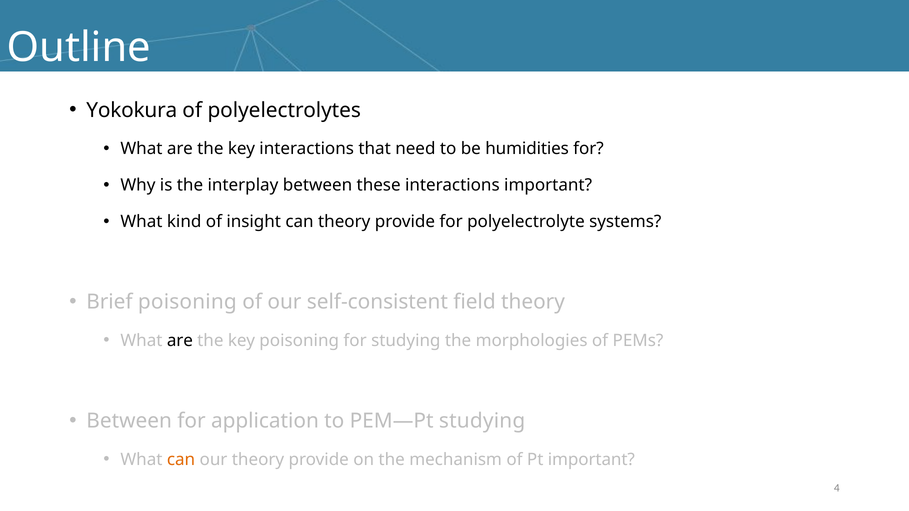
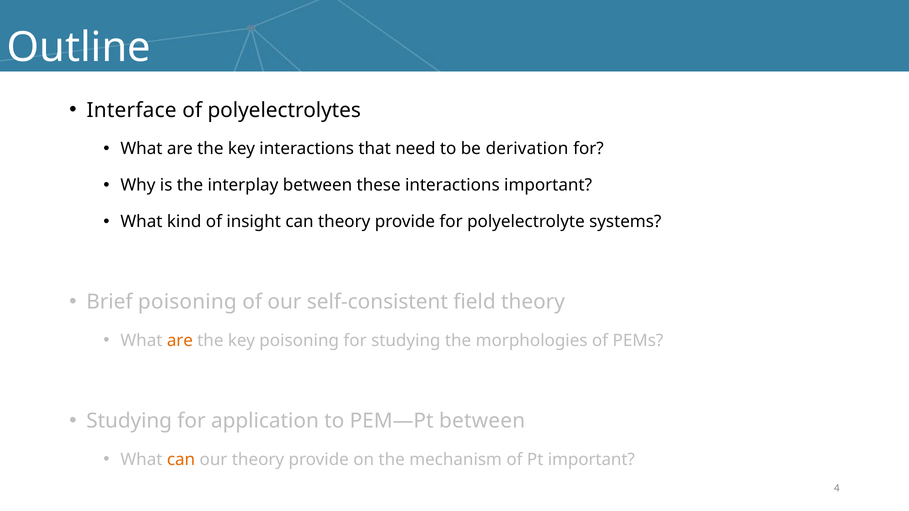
Yokokura: Yokokura -> Interface
humidities: humidities -> derivation
are at (180, 341) colour: black -> orange
Between at (129, 421): Between -> Studying
PEM—Pt studying: studying -> between
